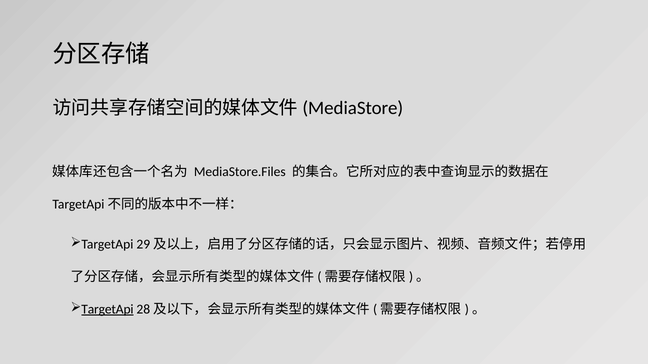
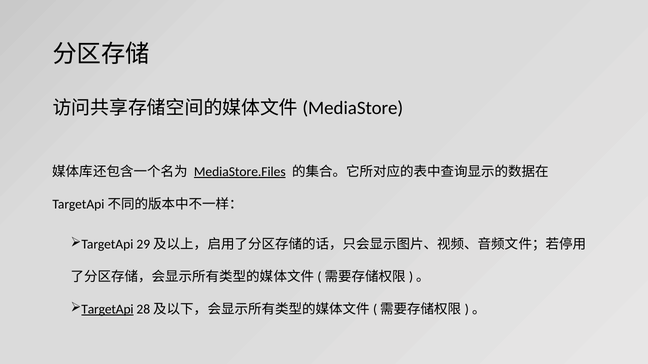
MediaStore.Files underline: none -> present
